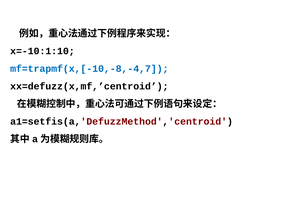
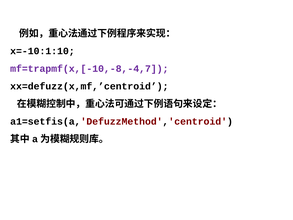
mf=trapmf(x,[-10,-8,-4,7 colour: blue -> purple
